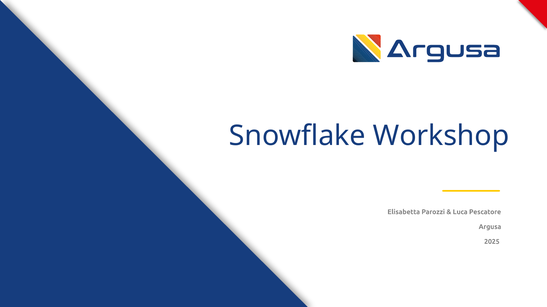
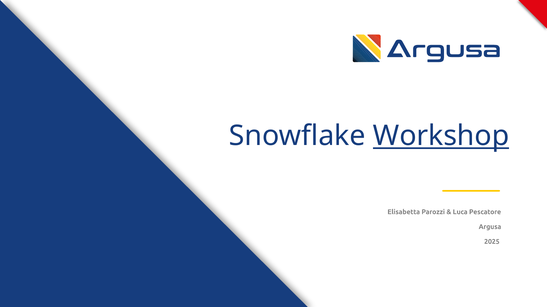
Workshop underline: none -> present
